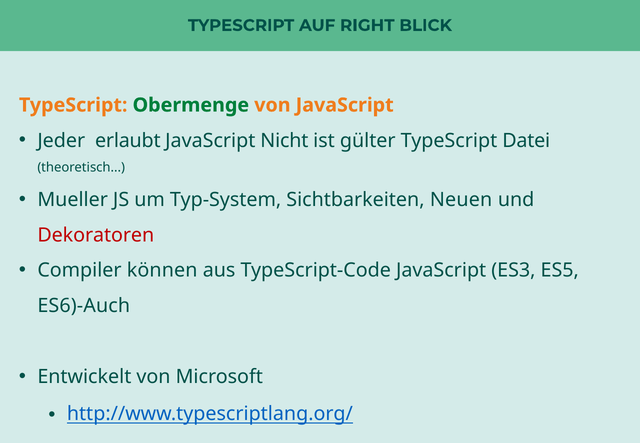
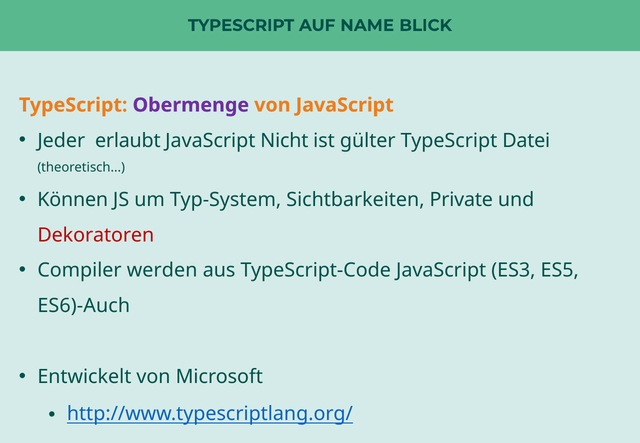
RIGHT: RIGHT -> NAME
Obermenge colour: green -> purple
Mueller: Mueller -> Können
Neuen: Neuen -> Private
können: können -> werden
